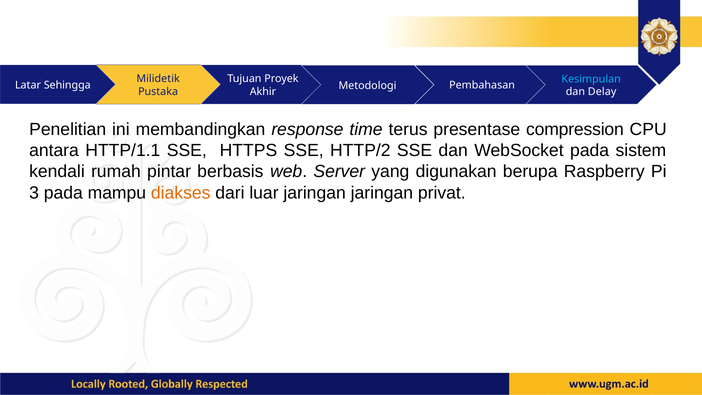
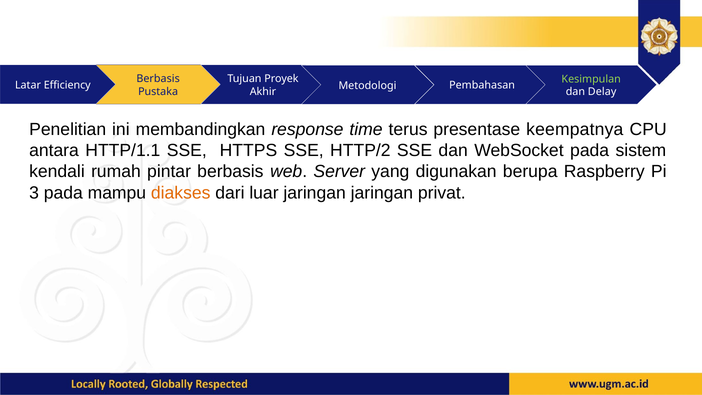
Milidetik at (158, 79): Milidetik -> Berbasis
Kesimpulan colour: light blue -> light green
Sehingga: Sehingga -> Efficiency
compression: compression -> keempatnya
